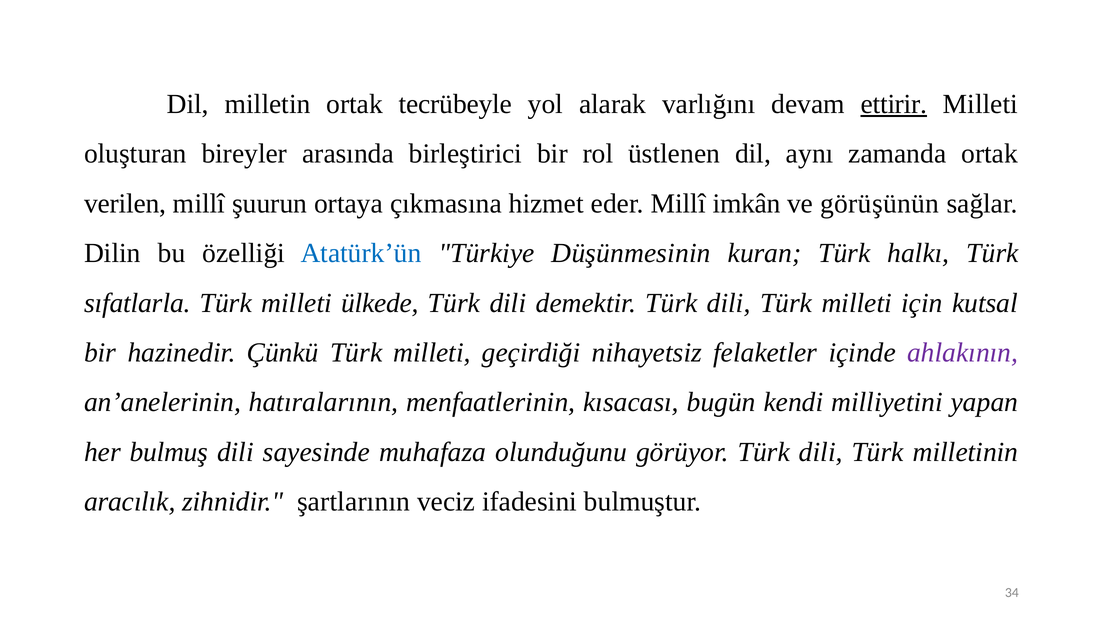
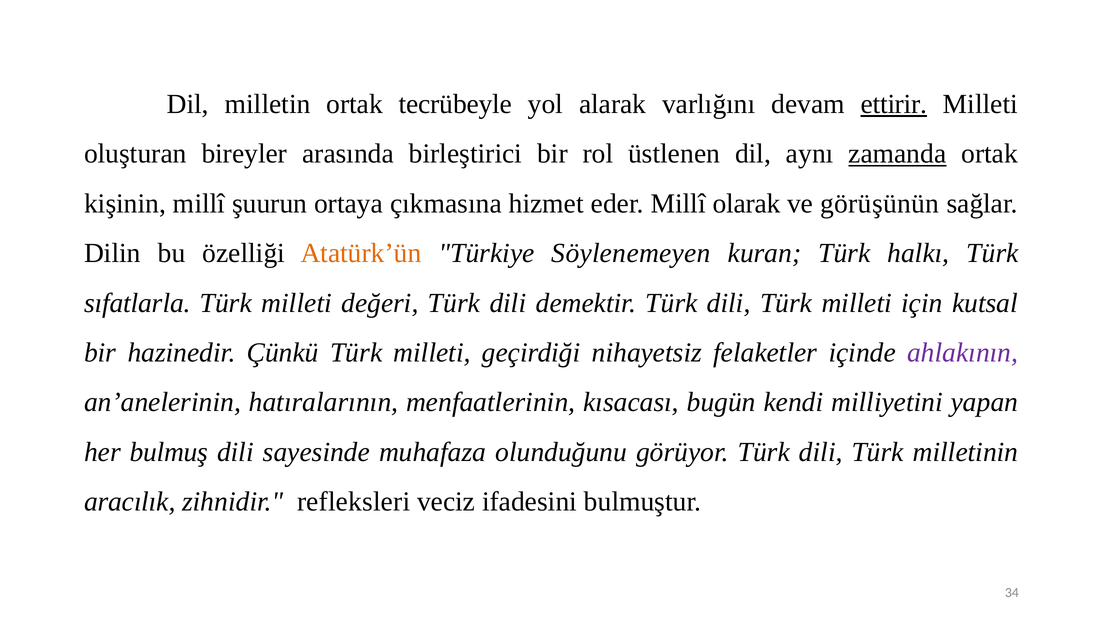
zamanda underline: none -> present
verilen: verilen -> kişinin
imkân: imkân -> olarak
Atatürk’ün colour: blue -> orange
Düşünmesinin: Düşünmesinin -> Söylenemeyen
ülkede: ülkede -> değeri
şartlarının: şartlarının -> refleksleri
